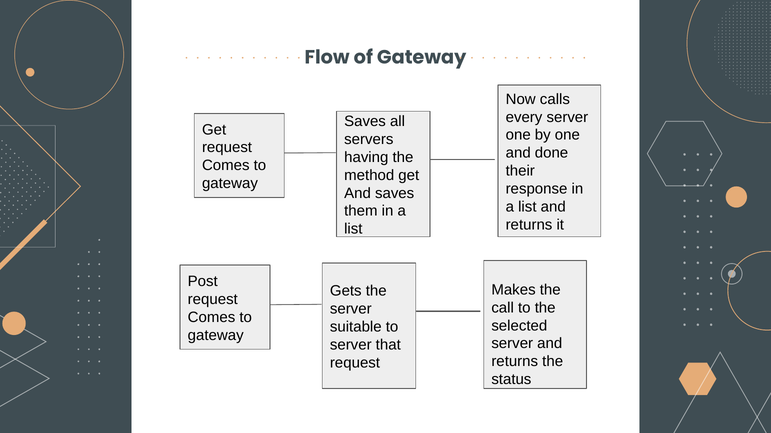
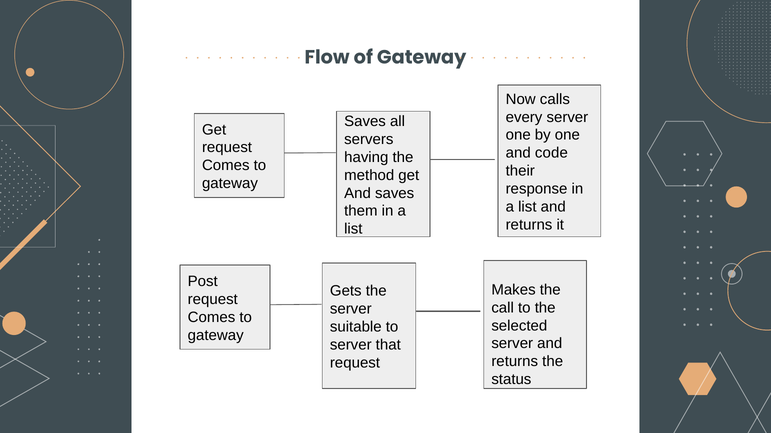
done: done -> code
